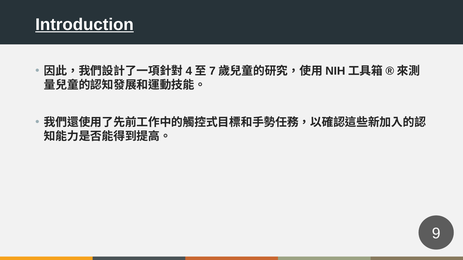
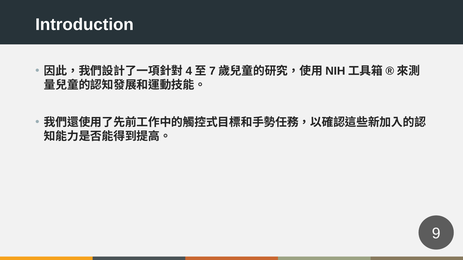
Introduction underline: present -> none
